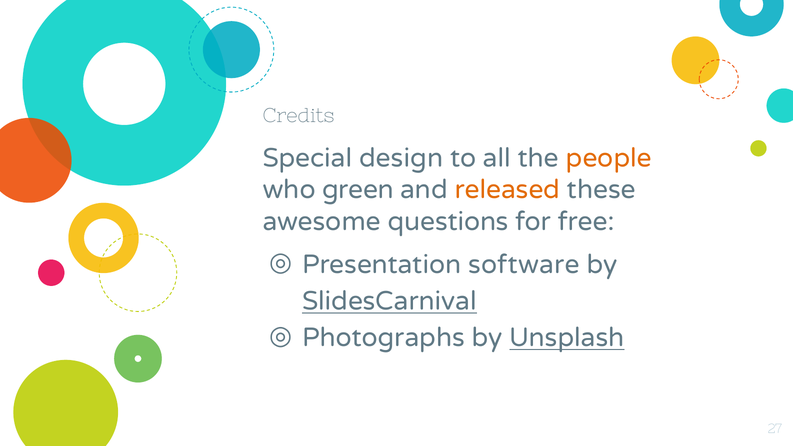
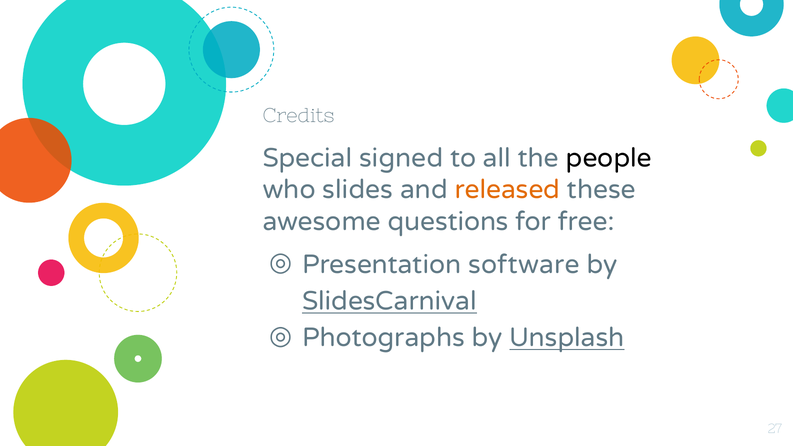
design: design -> signed
people colour: orange -> black
green: green -> slides
